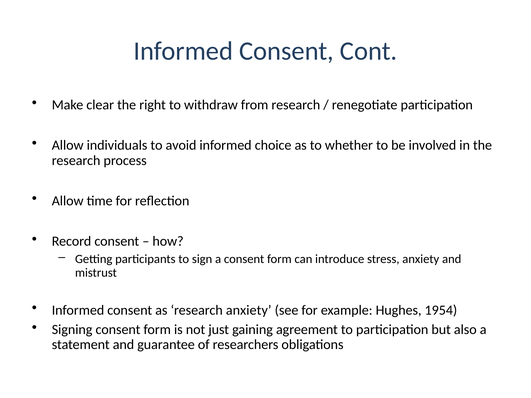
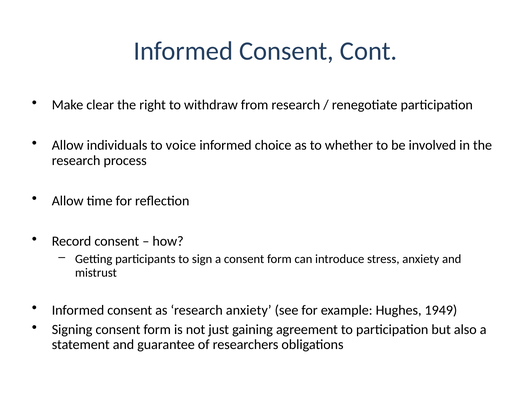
avoid: avoid -> voice
1954: 1954 -> 1949
